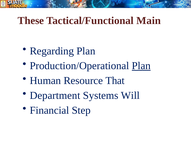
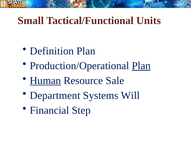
These: These -> Small
Main: Main -> Units
Regarding: Regarding -> Definition
Human underline: none -> present
That: That -> Sale
